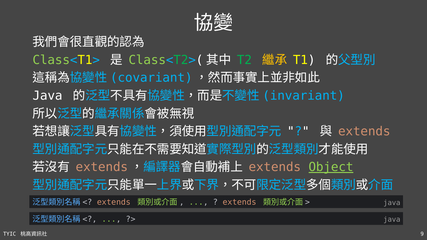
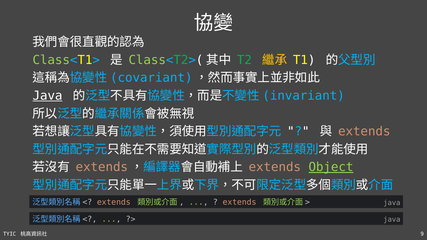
Java at (48, 96) underline: none -> present
